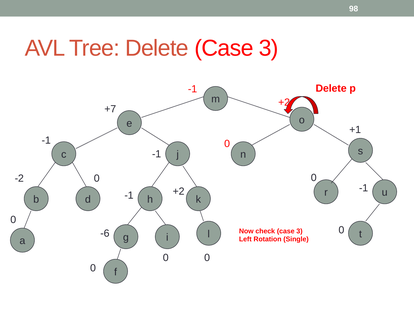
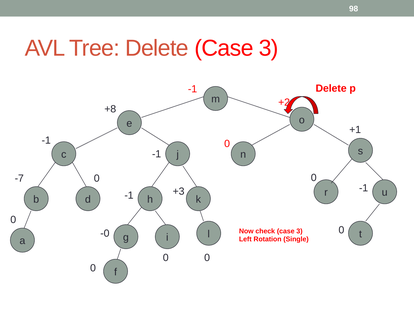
+7: +7 -> +8
-2: -2 -> -7
+2 at (179, 191): +2 -> +3
-6: -6 -> -0
